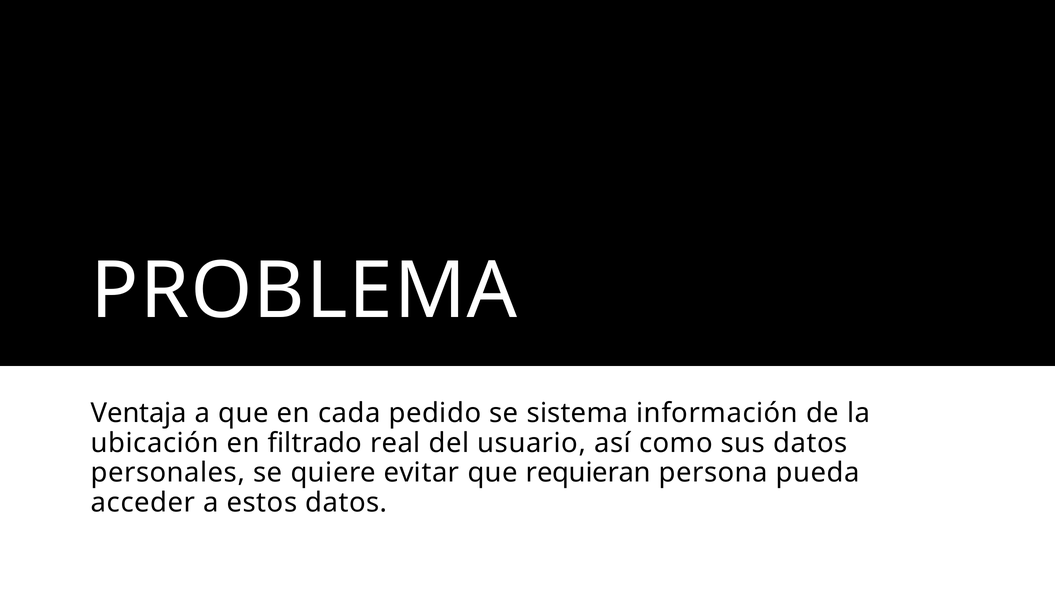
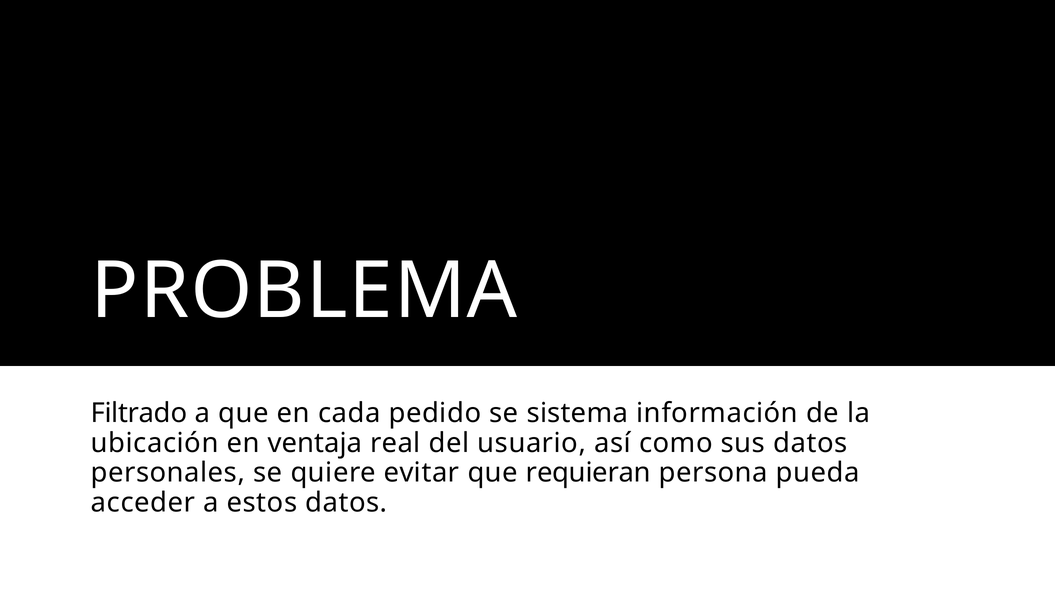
Ventaja: Ventaja -> Filtrado
filtrado: filtrado -> ventaja
